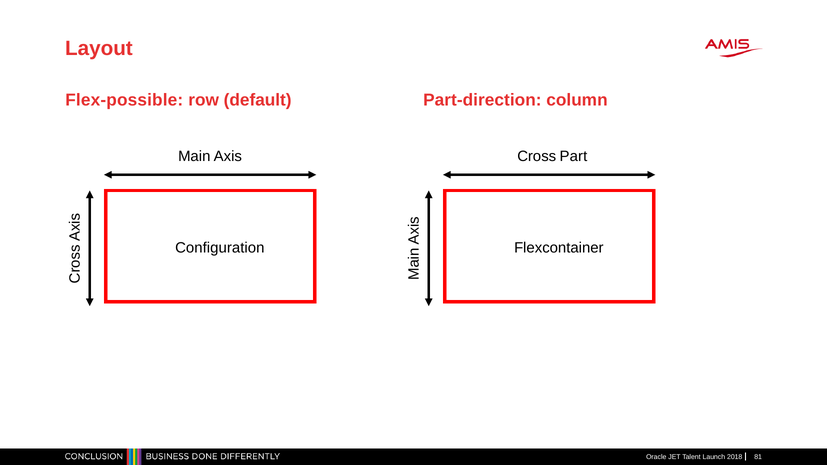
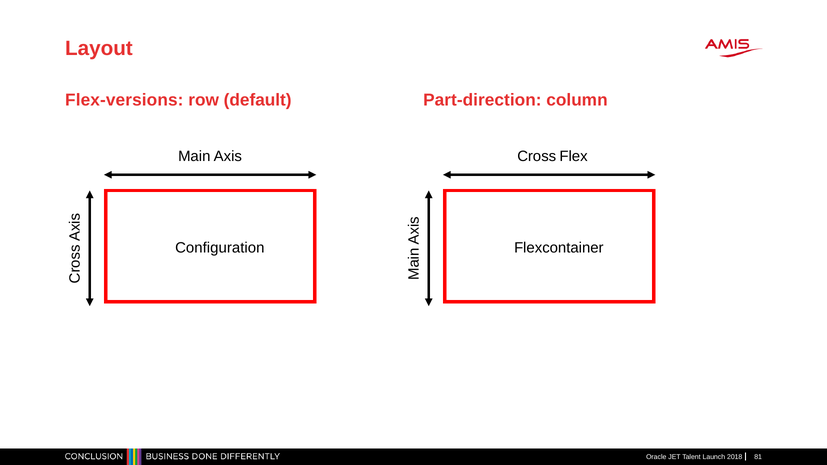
Flex-possible: Flex-possible -> Flex-versions
Part: Part -> Flex
